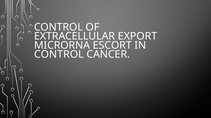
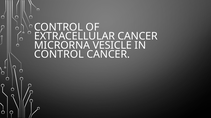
EXTRACELLULAR EXPORT: EXPORT -> CANCER
ESCORT: ESCORT -> VESICLE
